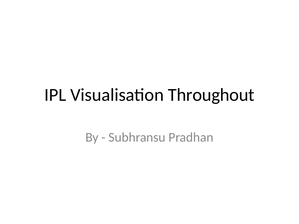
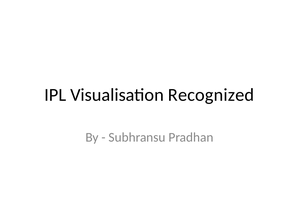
Throughout: Throughout -> Recognized
